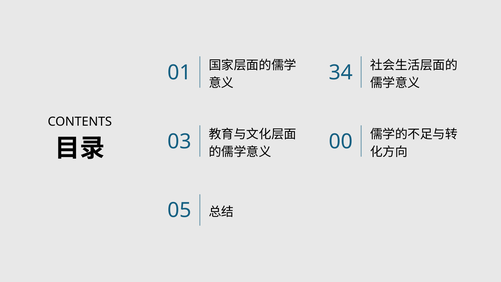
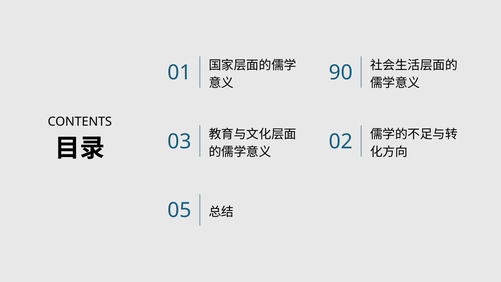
34: 34 -> 90
00: 00 -> 02
